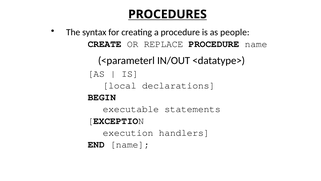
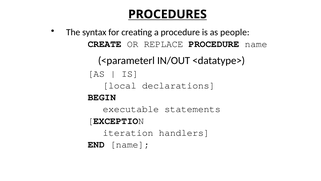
execution: execution -> iteration
